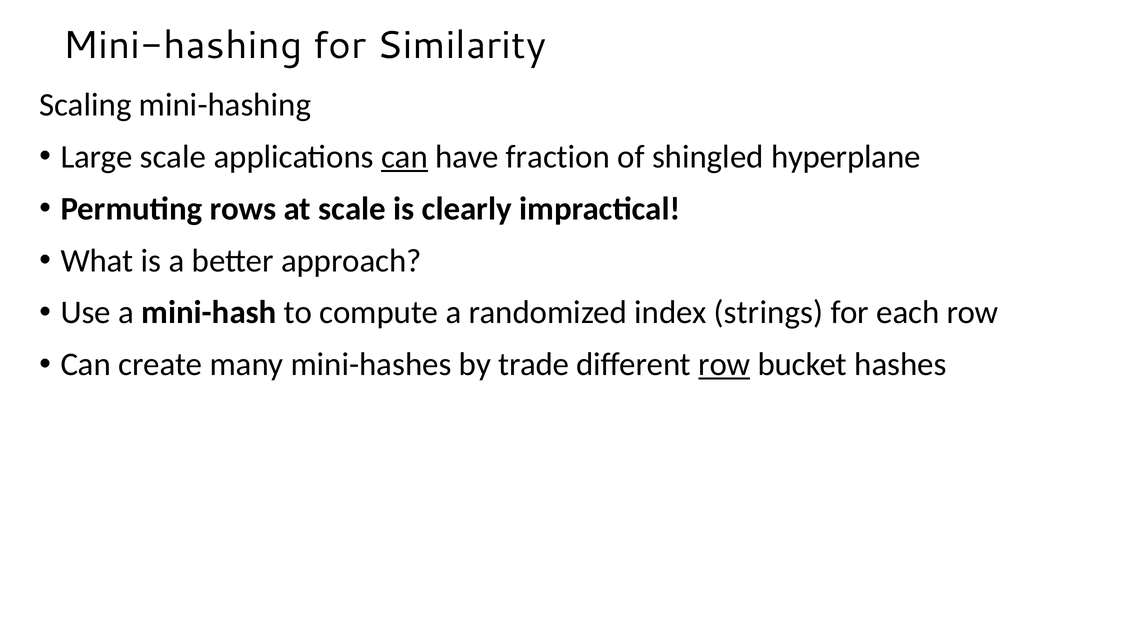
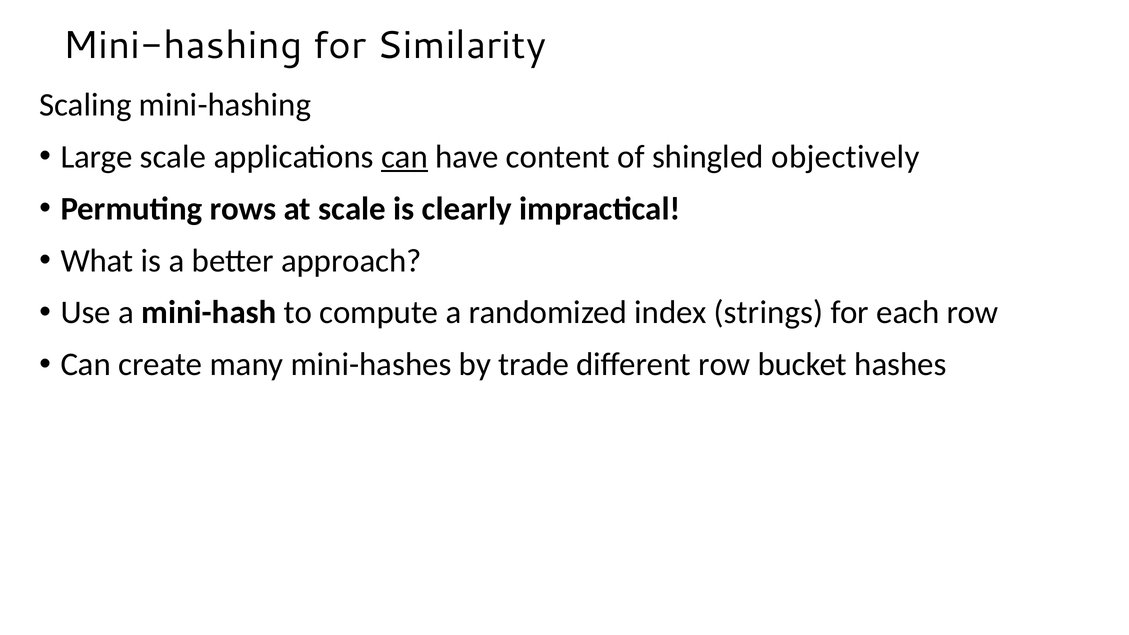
fraction: fraction -> content
hyperplane: hyperplane -> objectively
row at (724, 365) underline: present -> none
